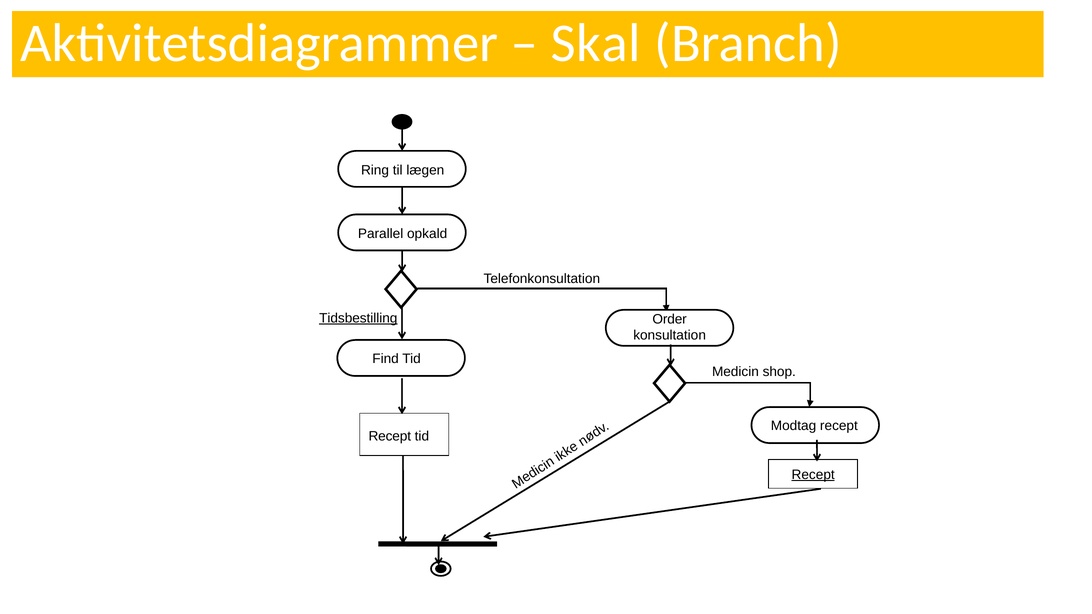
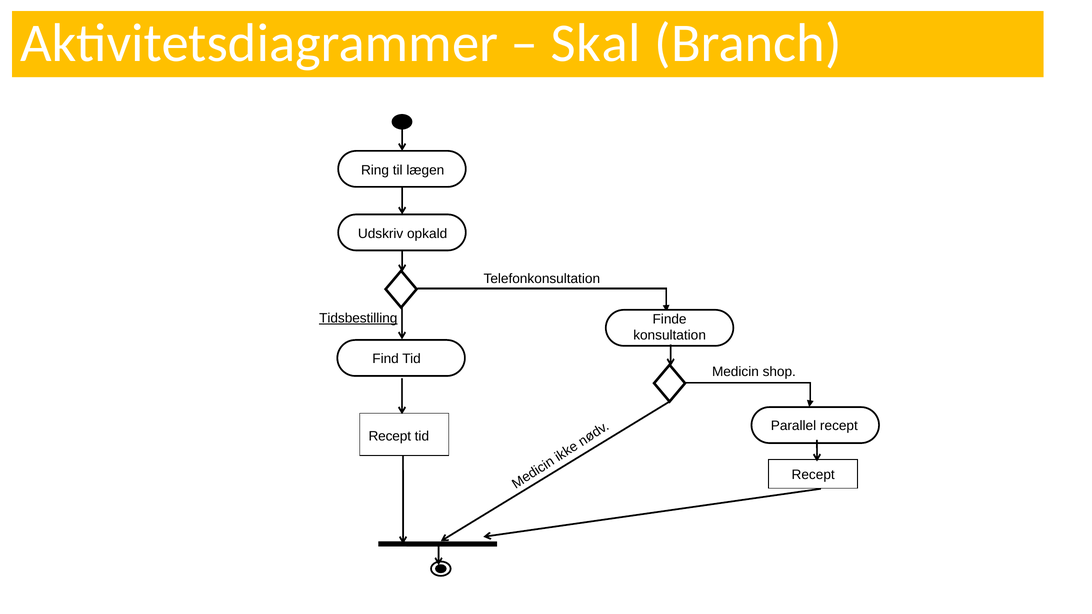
Parallel: Parallel -> Udskriv
Order: Order -> Finde
Modtag: Modtag -> Parallel
Recept at (813, 475) underline: present -> none
